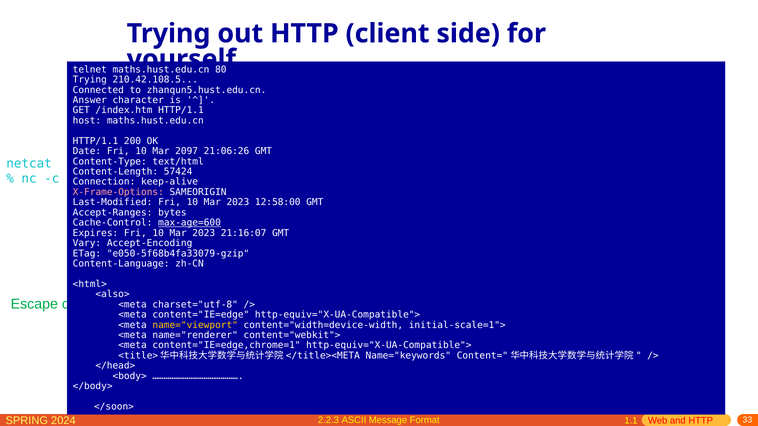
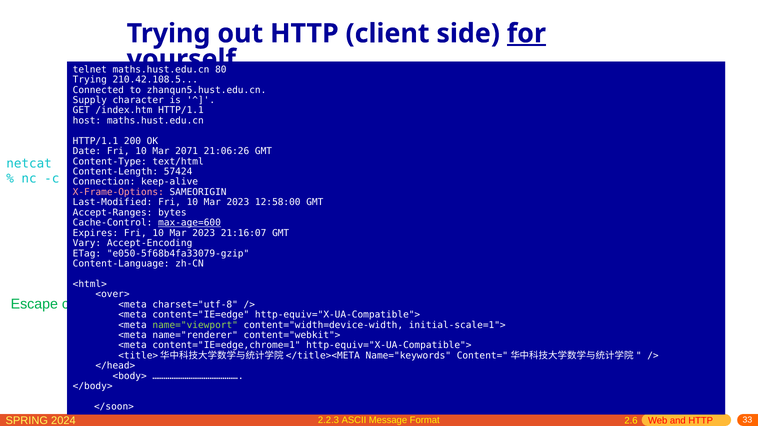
for underline: none -> present
Answer: Answer -> Supply
2097: 2097 -> 2071
<also>: <also> -> <over>
name="viewport colour: yellow -> light green
1.1: 1.1 -> 2.6
